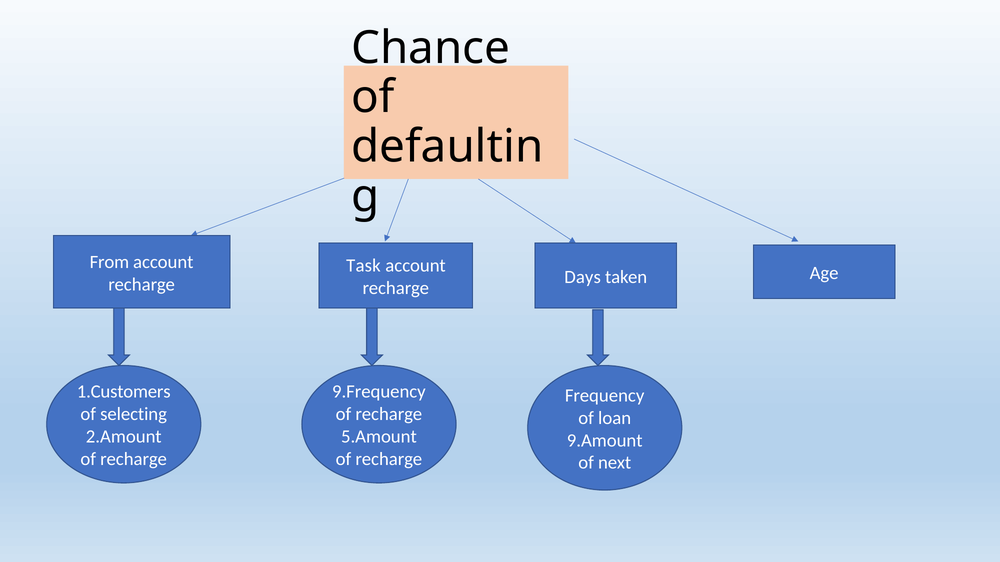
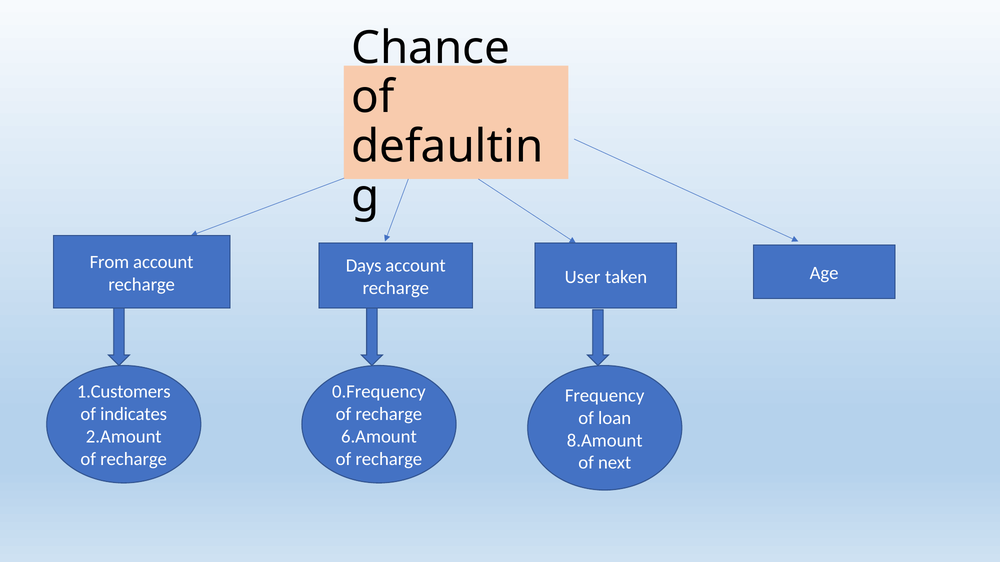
Task: Task -> Days
Days: Days -> User
9.Frequency: 9.Frequency -> 0.Frequency
selecting: selecting -> indicates
5.Amount: 5.Amount -> 6.Amount
9.Amount: 9.Amount -> 8.Amount
